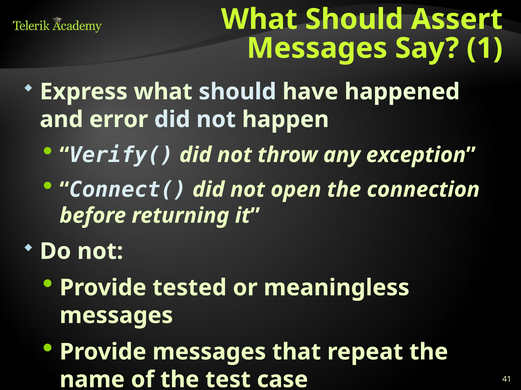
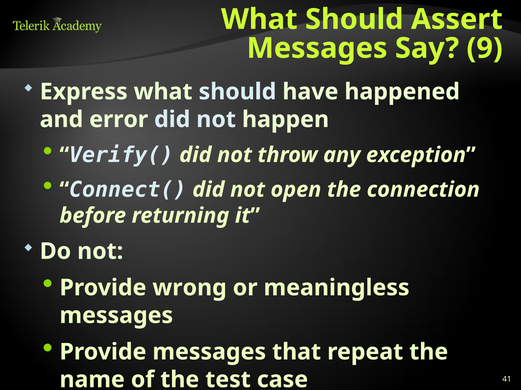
1: 1 -> 9
tested: tested -> wrong
